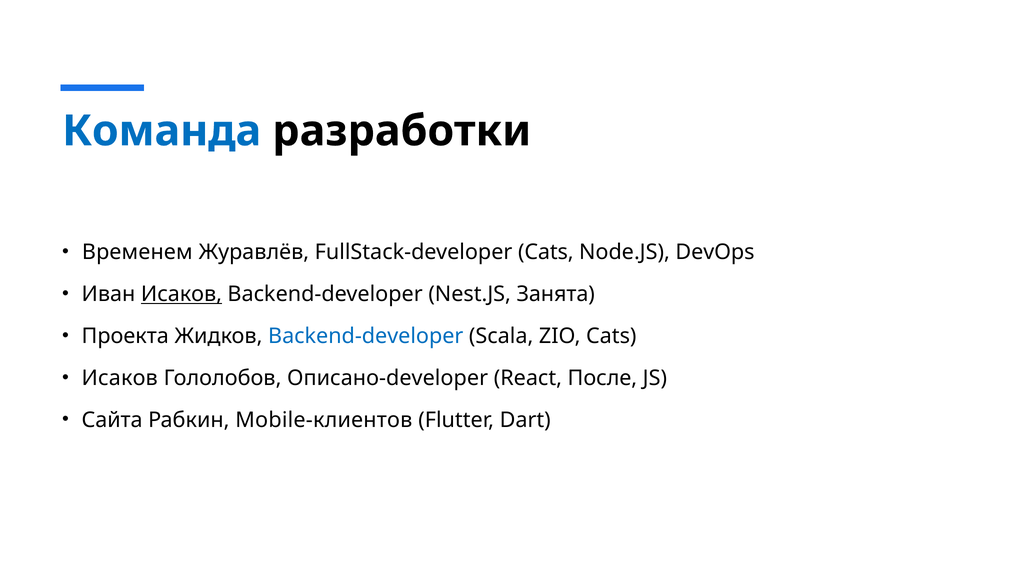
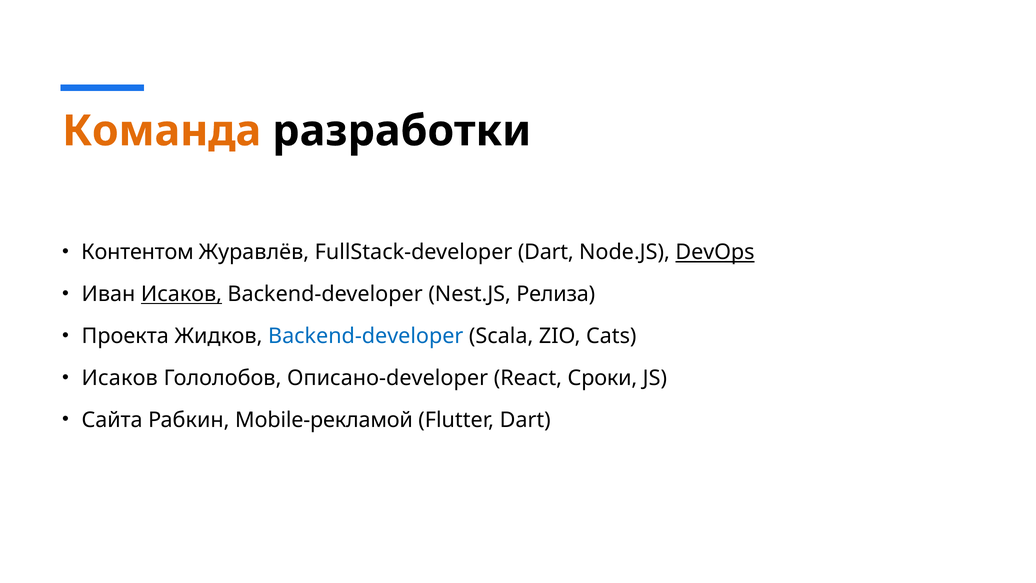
Команда colour: blue -> orange
Временем: Временем -> Контентом
FullStack-developer Cats: Cats -> Dart
DevOps underline: none -> present
Занята: Занята -> Релиза
После: После -> Сроки
Mobile-клиентов: Mobile-клиентов -> Mobile-рекламой
